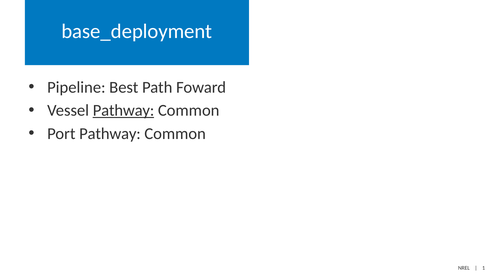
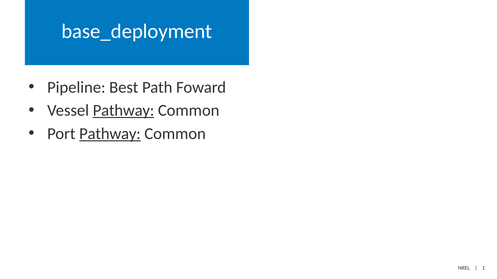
Pathway at (110, 134) underline: none -> present
